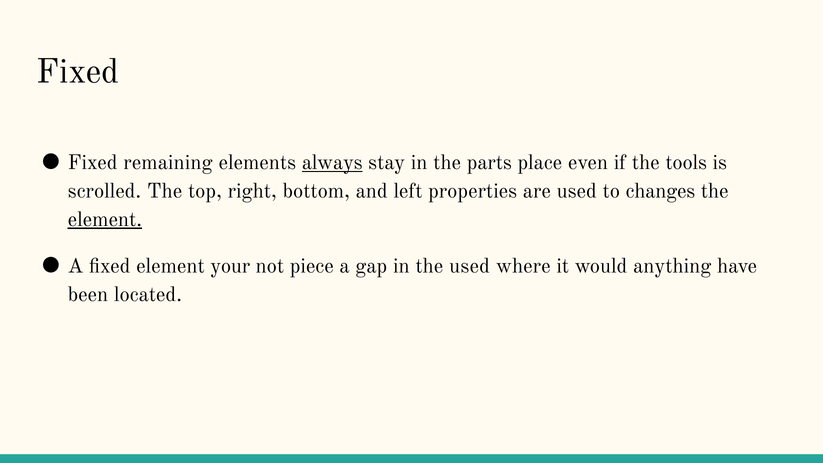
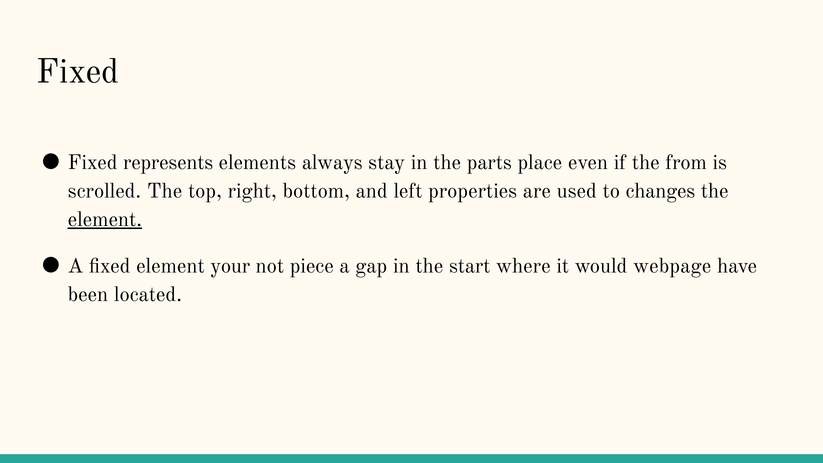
remaining: remaining -> represents
always underline: present -> none
tools: tools -> from
the used: used -> start
anything: anything -> webpage
